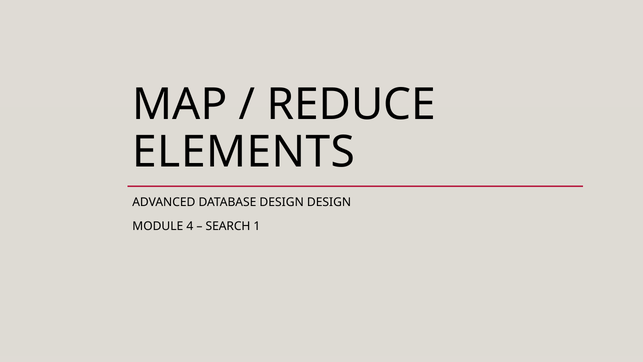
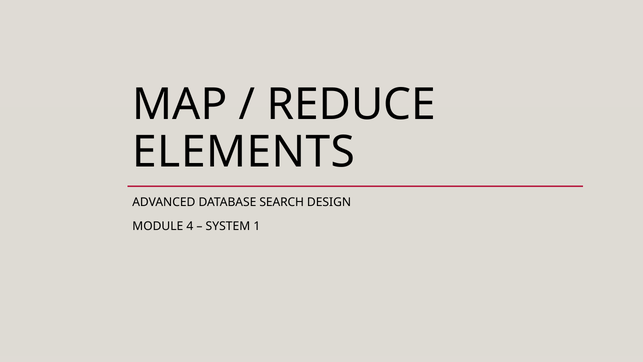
DATABASE DESIGN: DESIGN -> SEARCH
SEARCH: SEARCH -> SYSTEM
